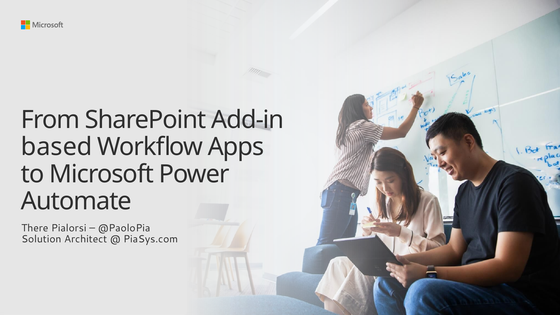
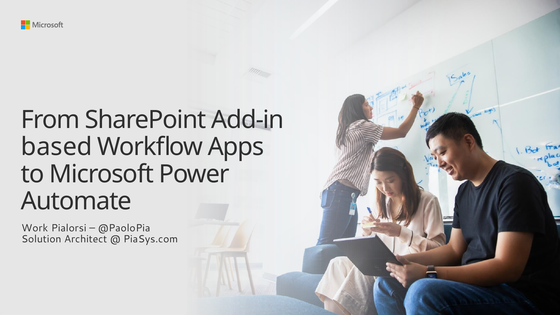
There: There -> Work
